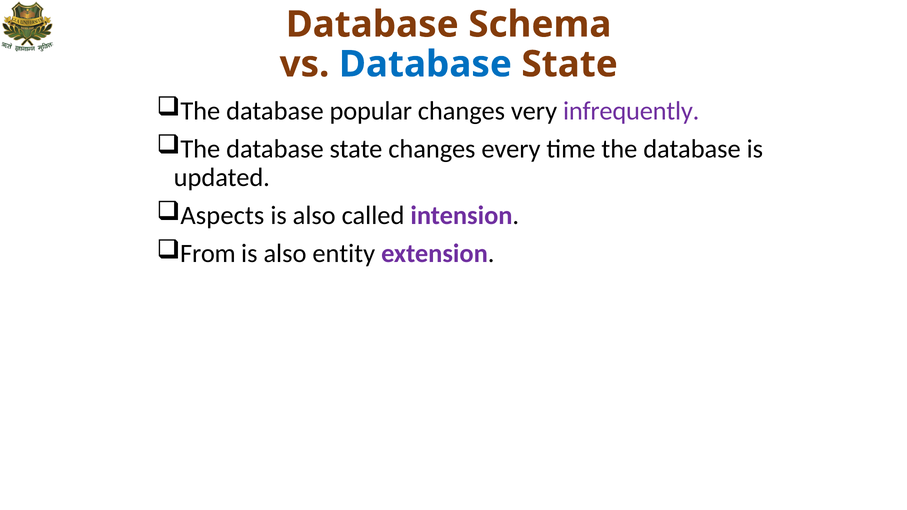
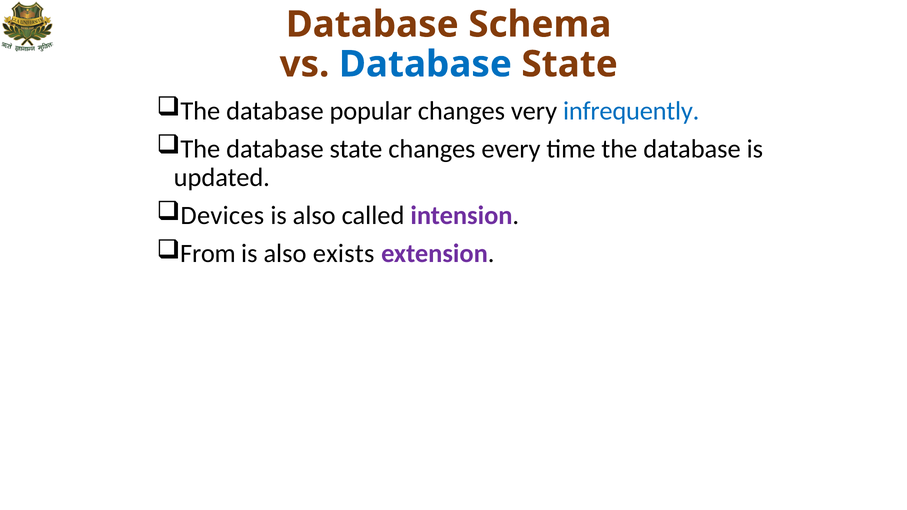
infrequently colour: purple -> blue
Aspects: Aspects -> Devices
entity: entity -> exists
